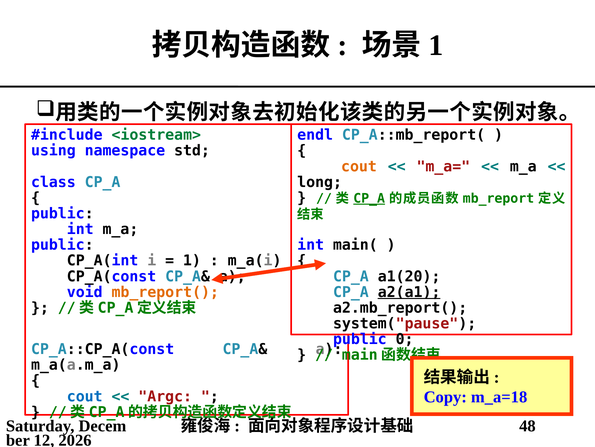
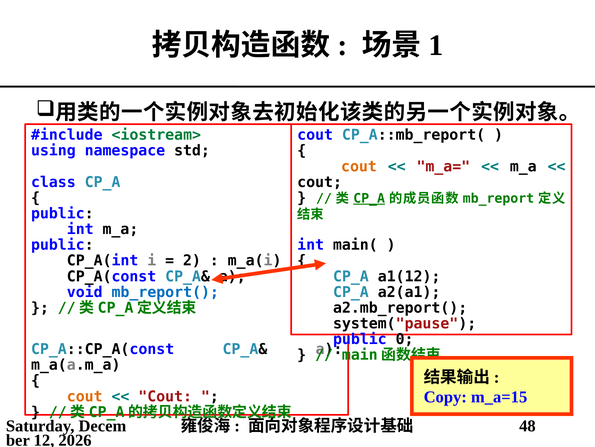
endl at (315, 135): endl -> cout
long at (320, 182): long -> cout
1 at (192, 260): 1 -> 2
a1(20: a1(20 -> a1(12
mb_report( colour: orange -> blue
a2(a1 underline: present -> none
m_a=18: m_a=18 -> m_a=15
cout at (85, 396) colour: blue -> orange
Argc at (165, 396): Argc -> Cout
